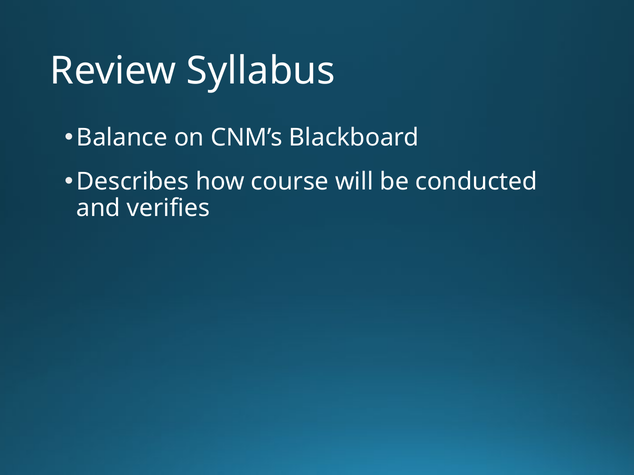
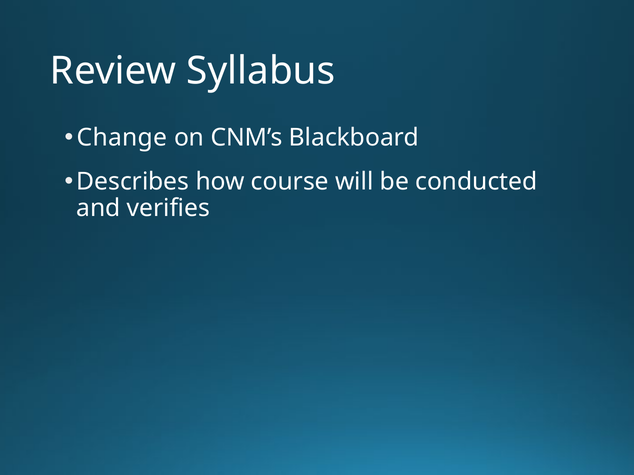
Balance: Balance -> Change
